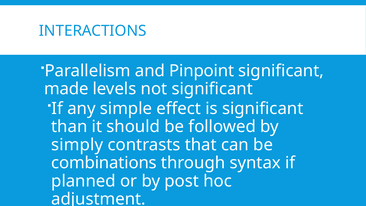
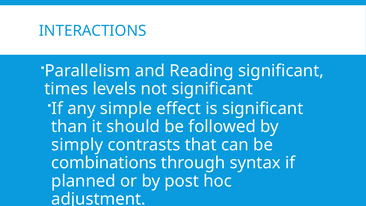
Pinpoint: Pinpoint -> Reading
made: made -> times
